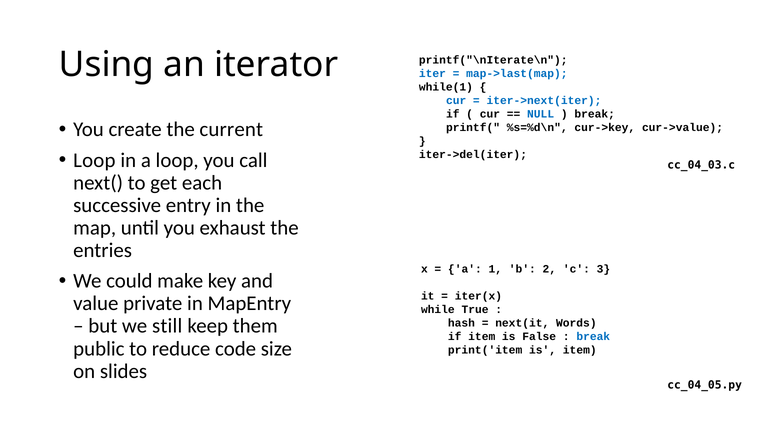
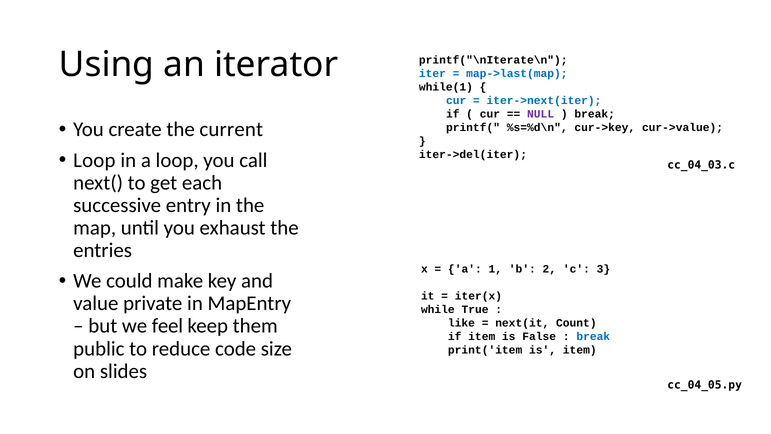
NULL colour: blue -> purple
still: still -> feel
hash: hash -> like
Words: Words -> Count
